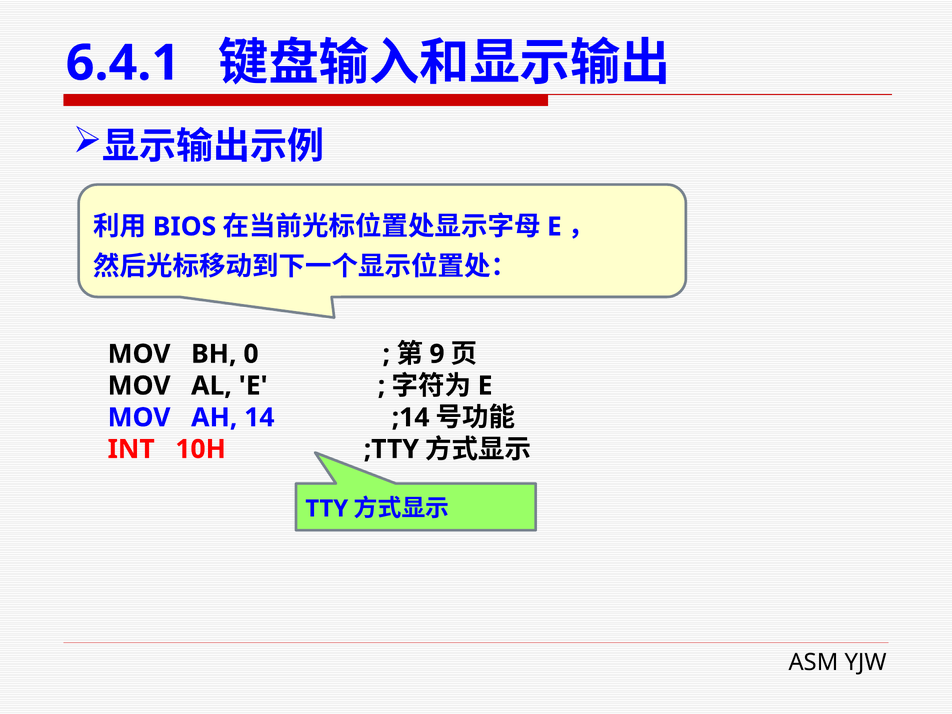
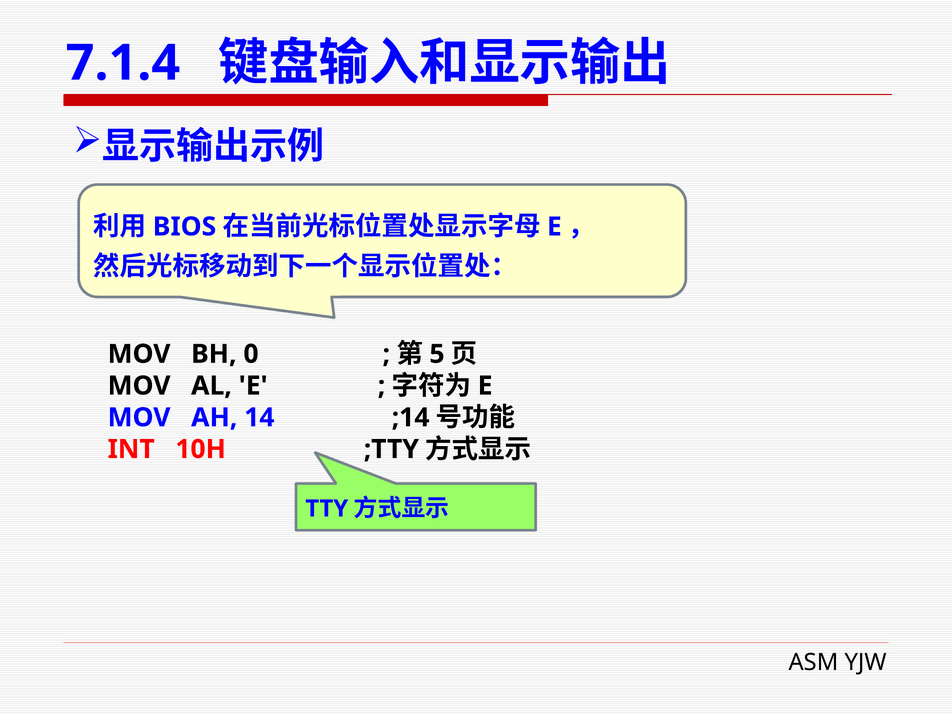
6.4.1: 6.4.1 -> 7.1.4
9: 9 -> 5
